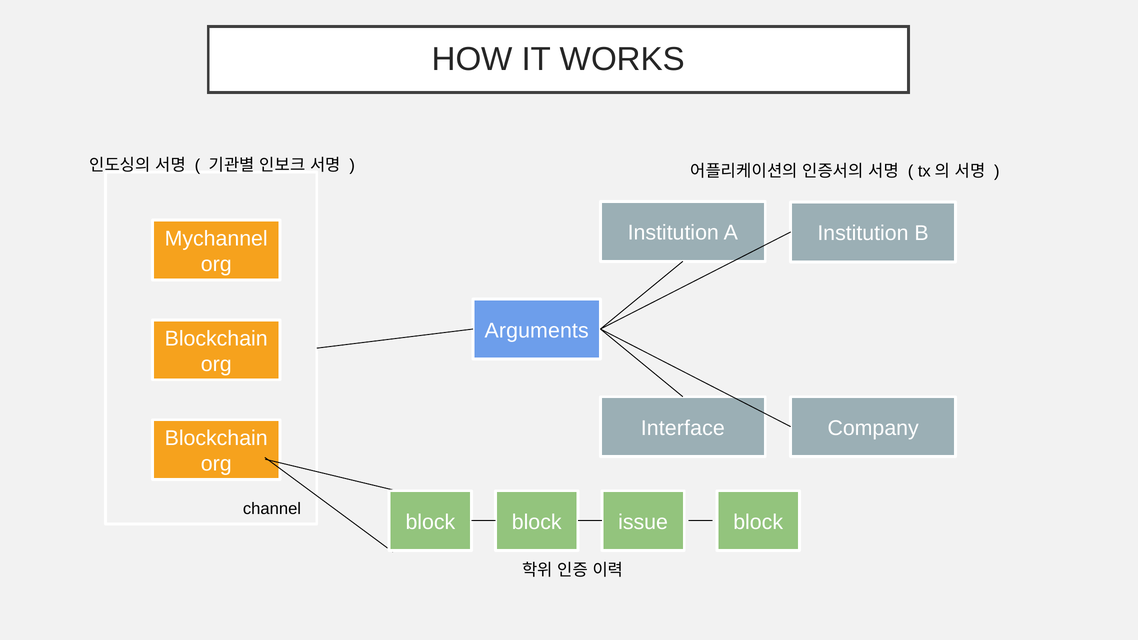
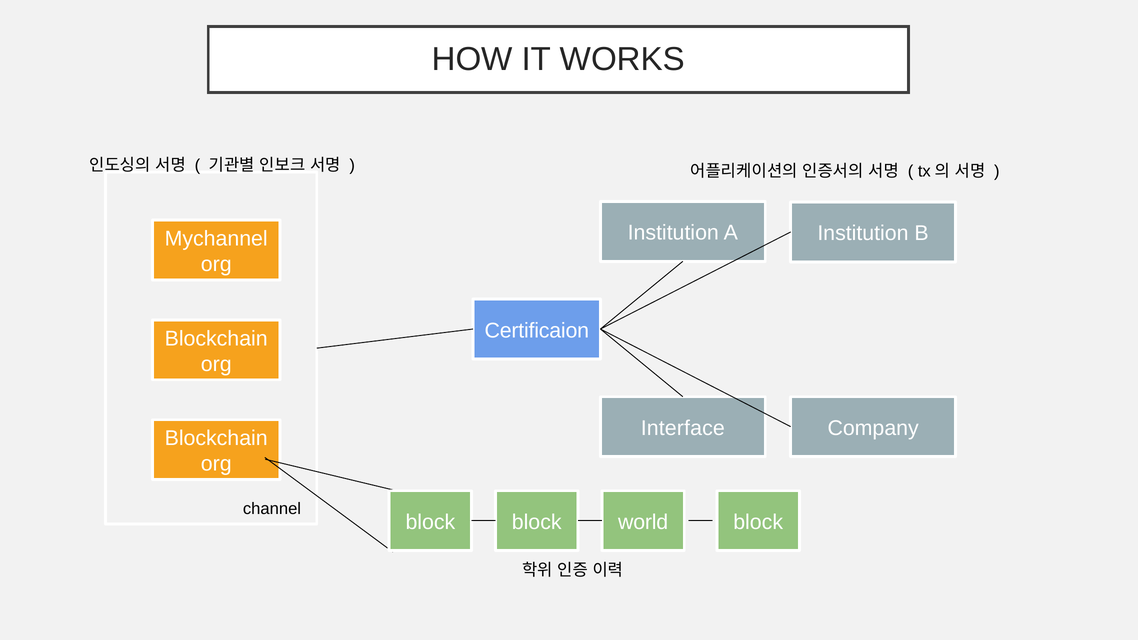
Arguments: Arguments -> Certificaion
issue: issue -> world
